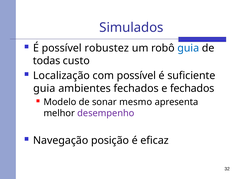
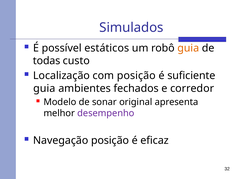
robustez: robustez -> estáticos
guia at (188, 48) colour: blue -> orange
com possível: possível -> posição
e fechados: fechados -> corredor
mesmo: mesmo -> original
